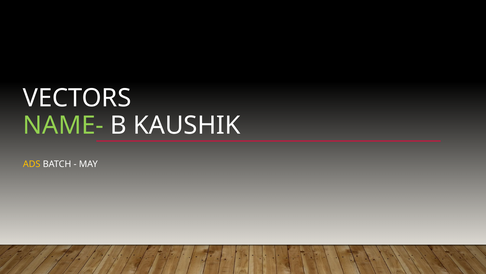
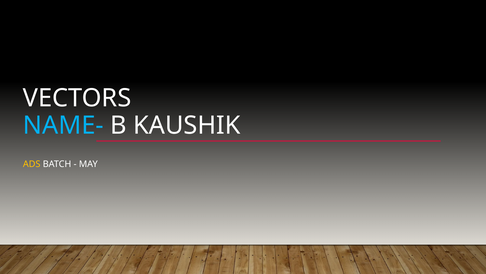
NAME- colour: light green -> light blue
